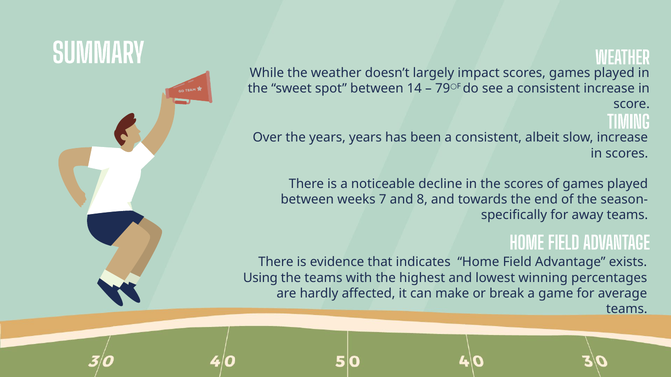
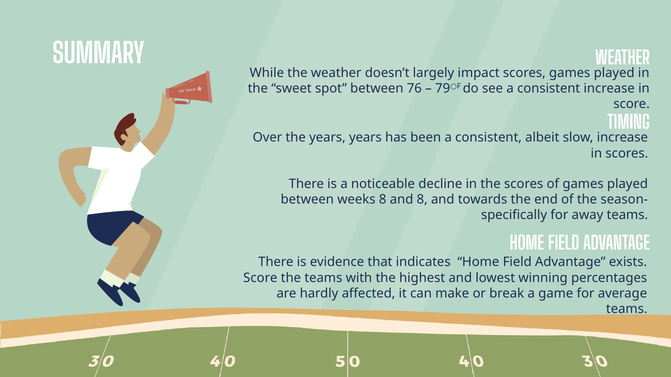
14: 14 -> 76
weeks 7: 7 -> 8
Using at (260, 278): Using -> Score
